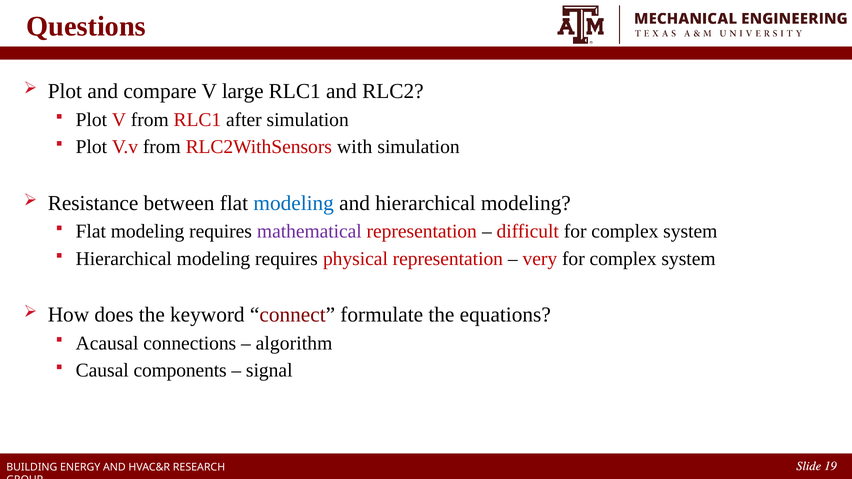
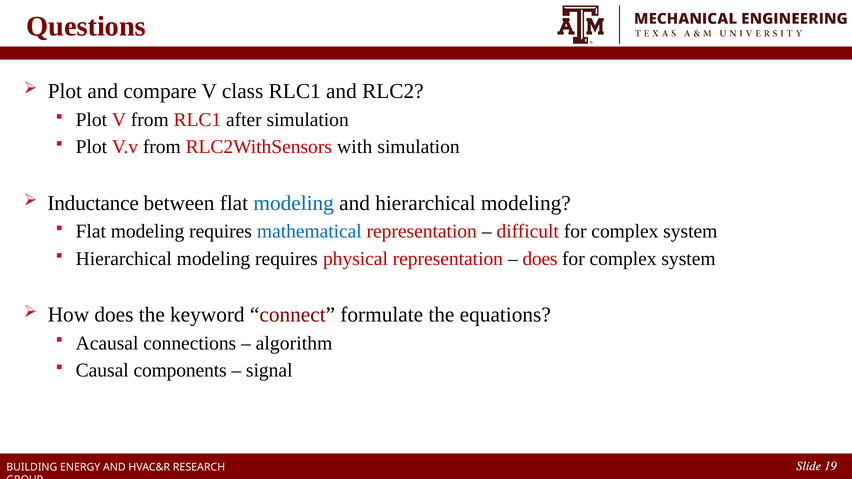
large: large -> class
Resistance: Resistance -> Inductance
mathematical colour: purple -> blue
very at (540, 259): very -> does
